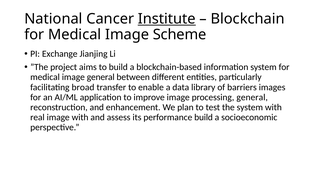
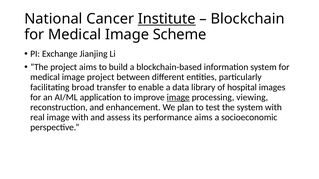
image general: general -> project
barriers: barriers -> hospital
image at (178, 97) underline: none -> present
processing general: general -> viewing
performance build: build -> aims
